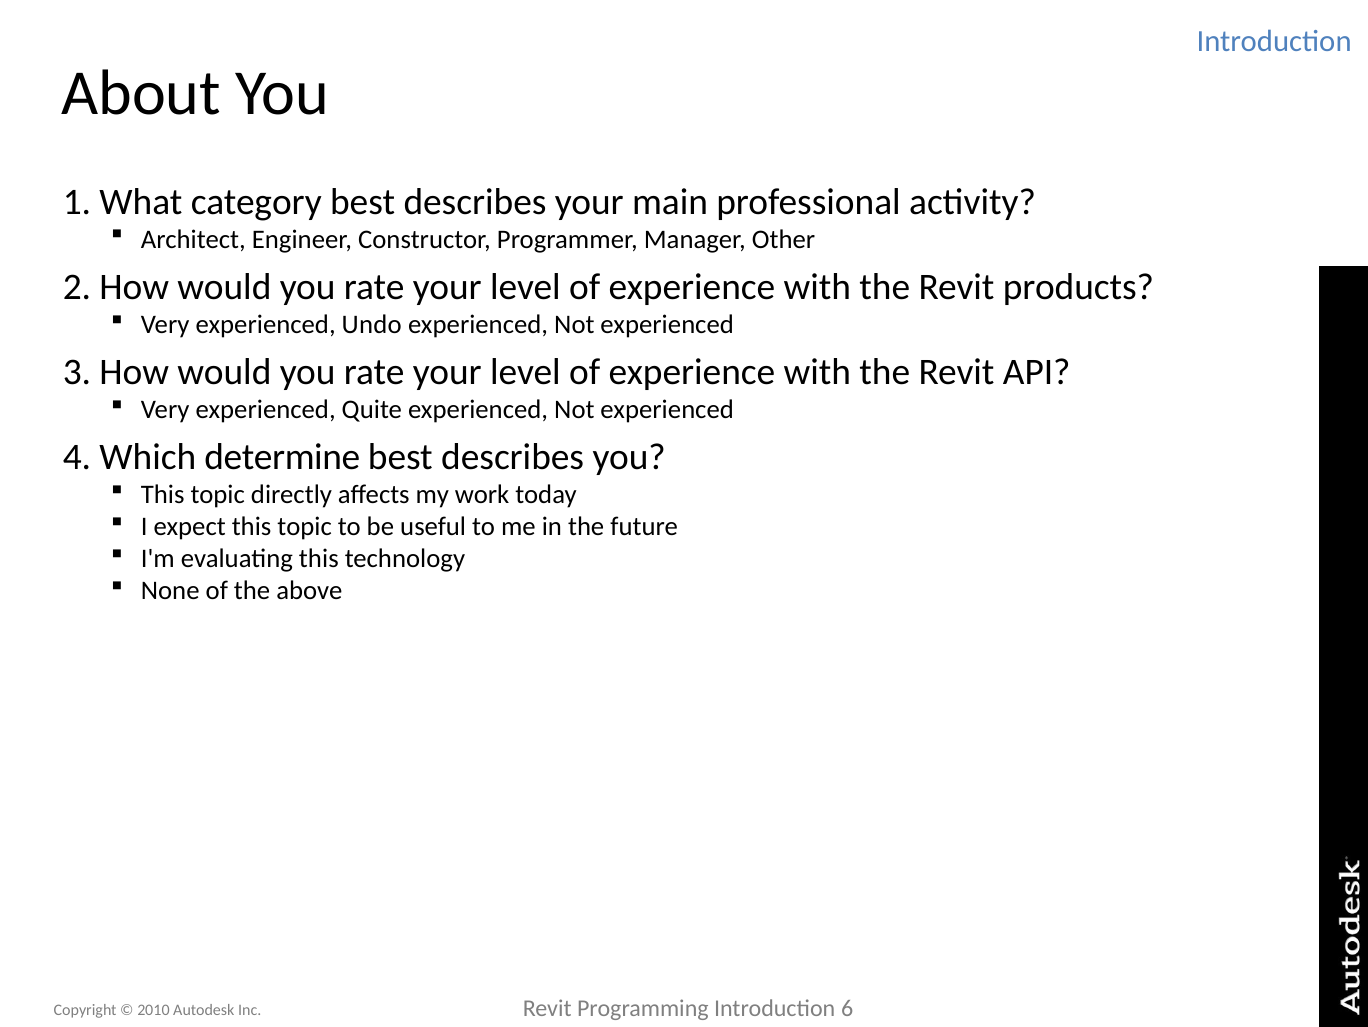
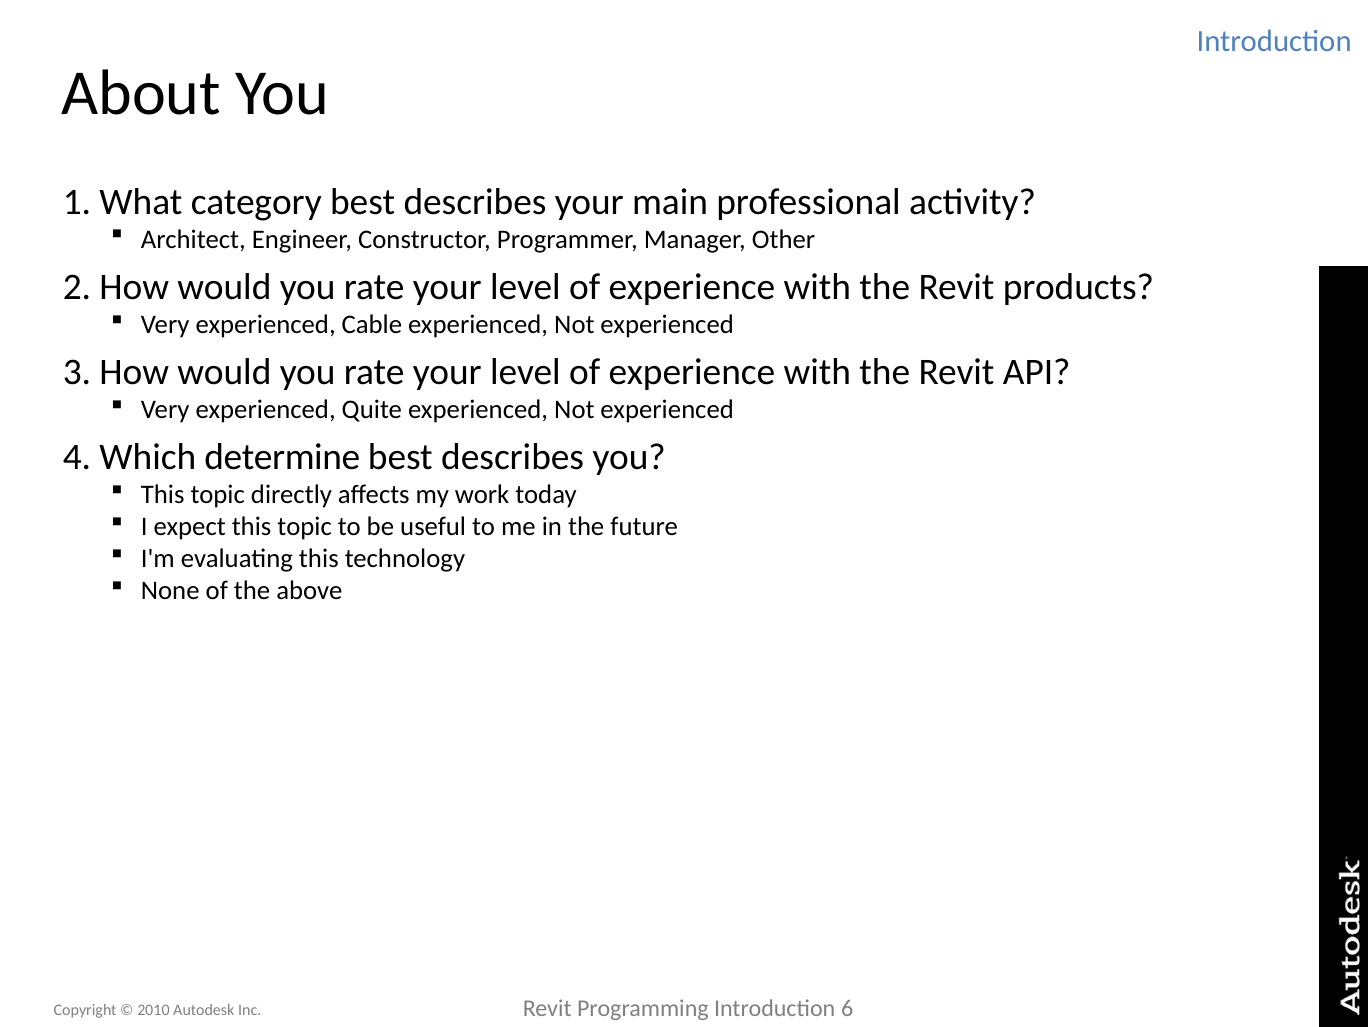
Undo: Undo -> Cable
